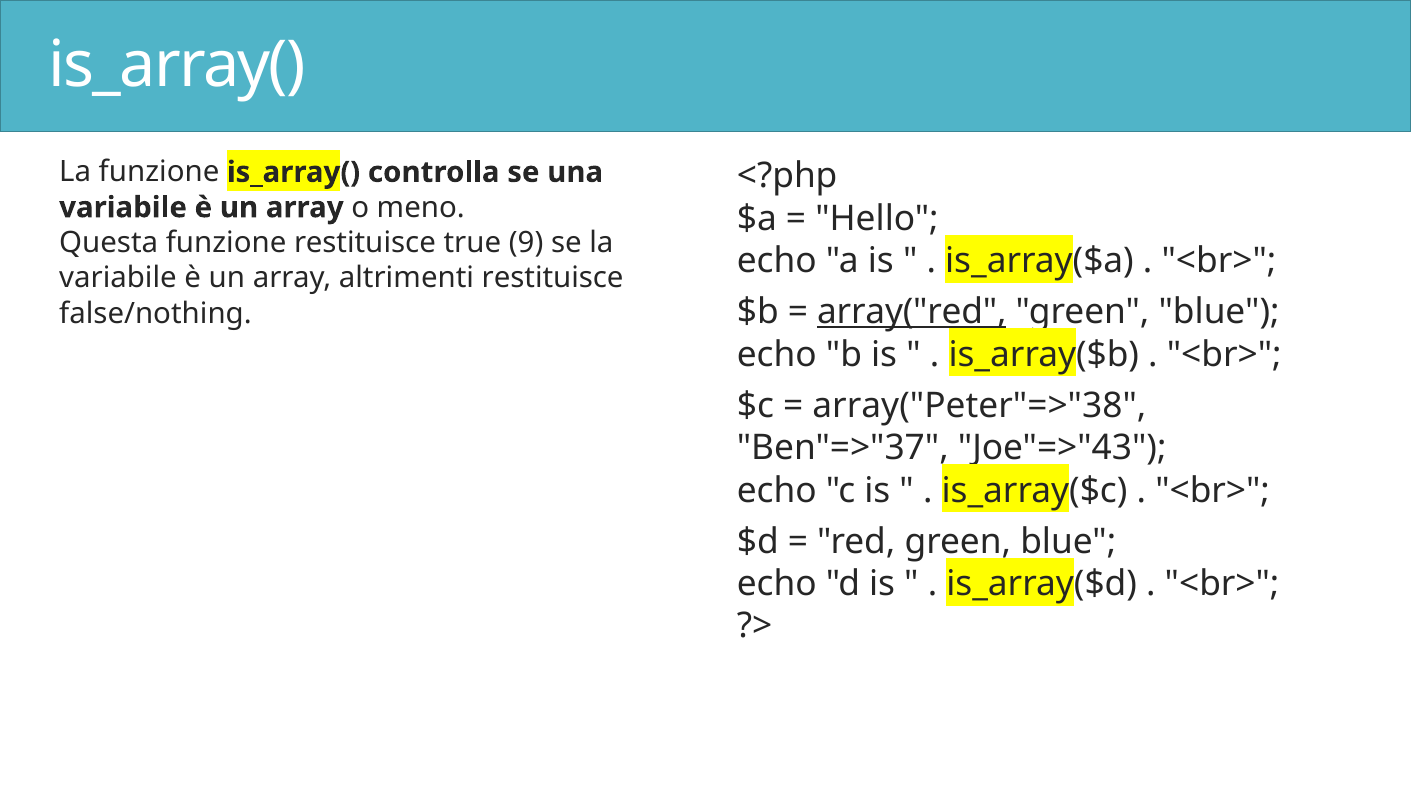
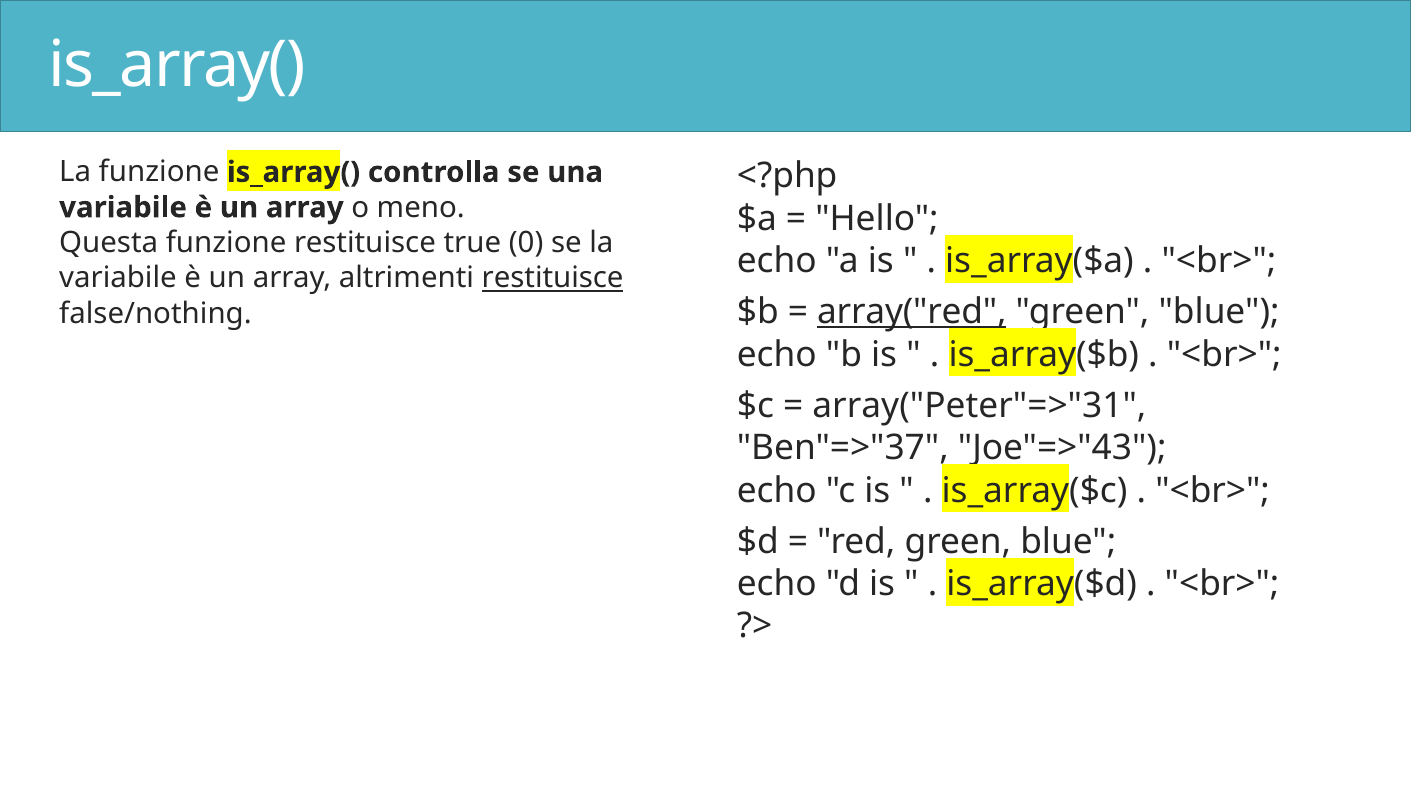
9: 9 -> 0
restituisce at (553, 278) underline: none -> present
array("Peter"=>"38: array("Peter"=>"38 -> array("Peter"=>"31
